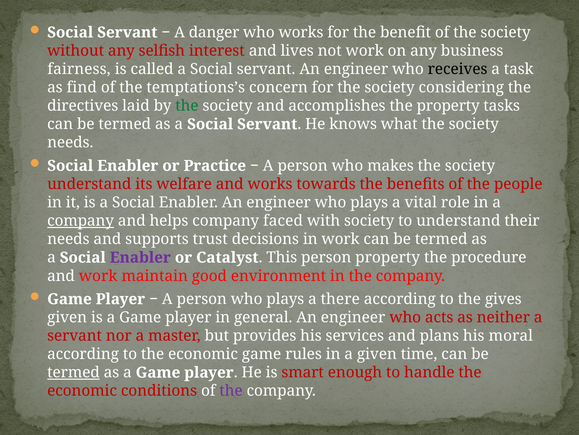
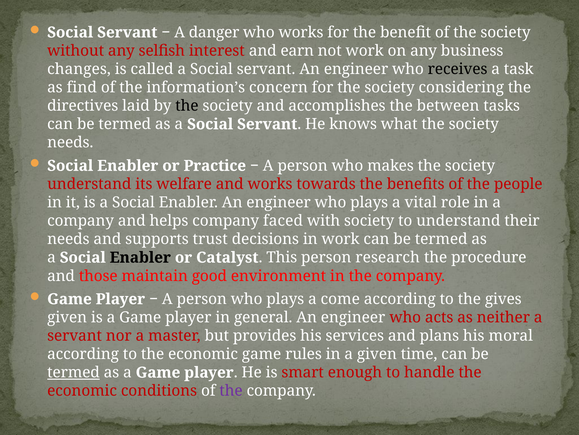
lives: lives -> earn
fairness: fairness -> changes
temptations’s: temptations’s -> information’s
the at (187, 106) colour: green -> black
the property: property -> between
company at (81, 220) underline: present -> none
Enabler at (140, 257) colour: purple -> black
person property: property -> research
and work: work -> those
there: there -> come
